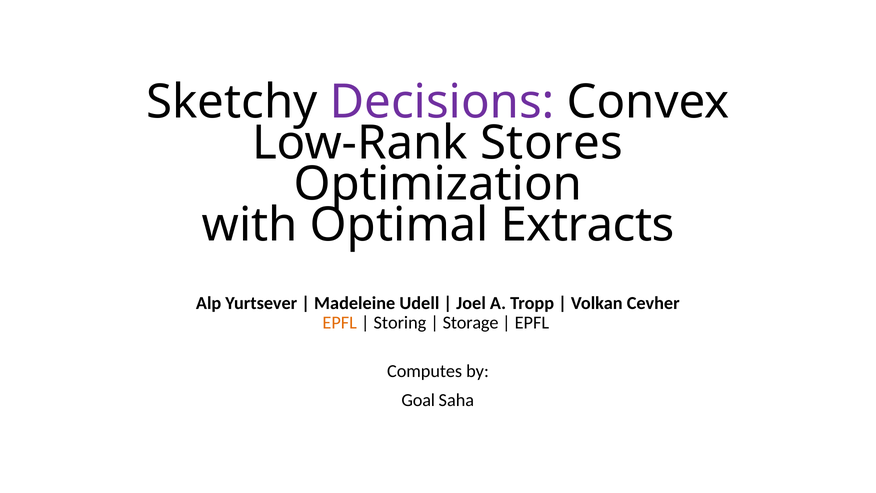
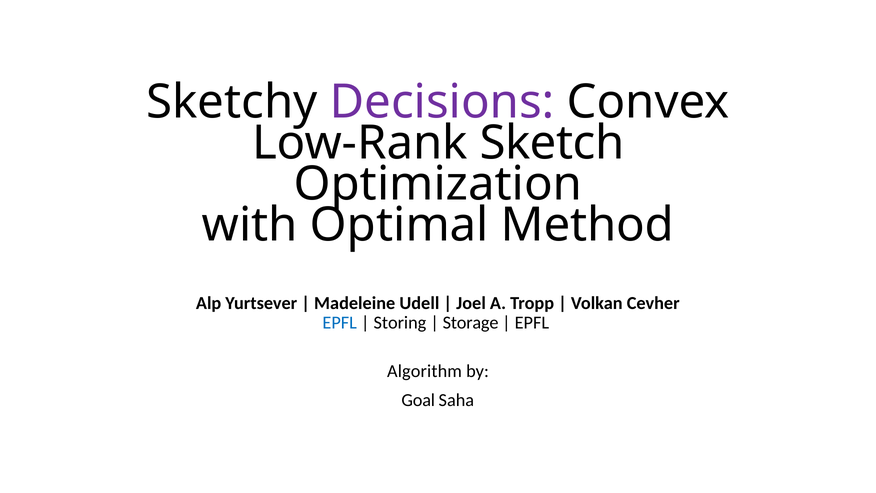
Stores: Stores -> Sketch
Extracts: Extracts -> Method
EPFL at (340, 323) colour: orange -> blue
Computes: Computes -> Algorithm
